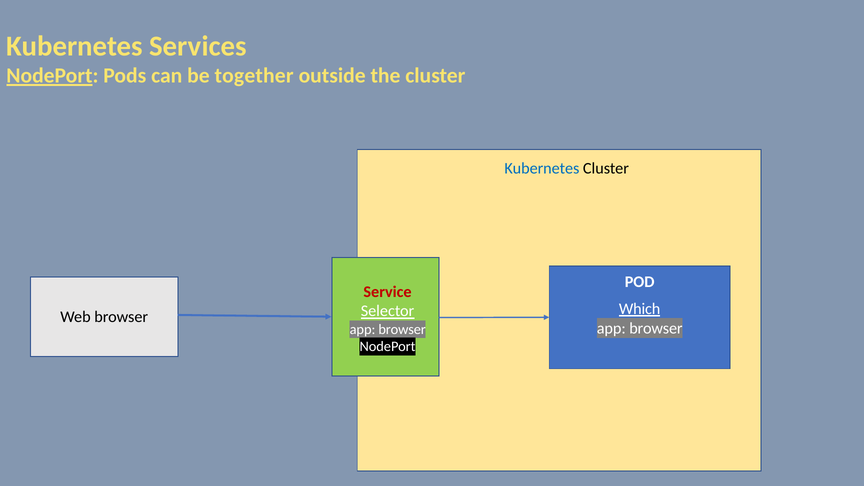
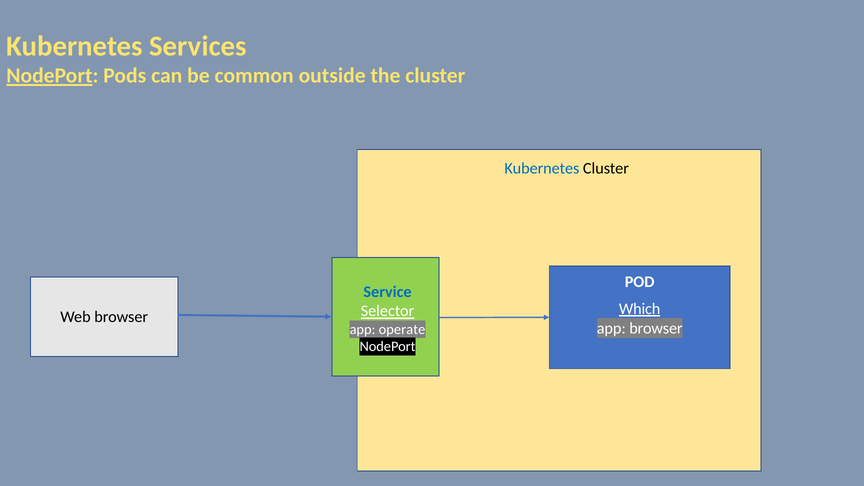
together: together -> common
Service colour: red -> blue
browser at (402, 329): browser -> operate
